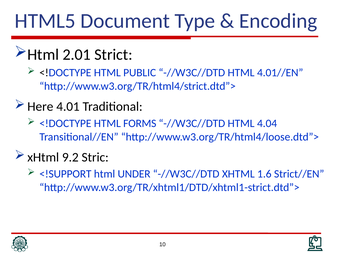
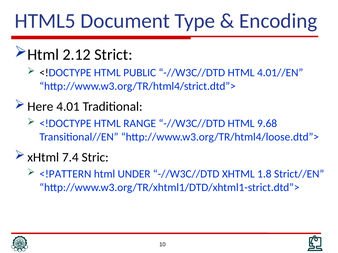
2.01: 2.01 -> 2.12
FORMS: FORMS -> RANGE
4.04: 4.04 -> 9.68
9.2: 9.2 -> 7.4
<!SUPPORT: <!SUPPORT -> <!PATTERN
1.6: 1.6 -> 1.8
